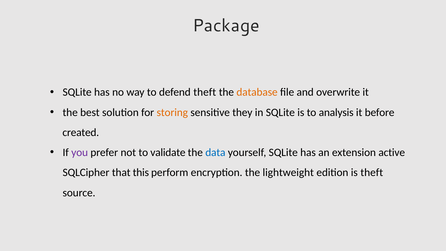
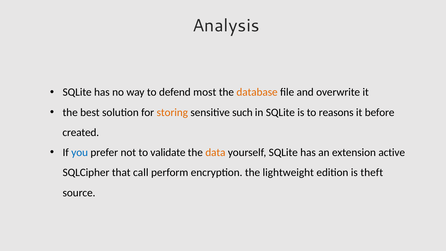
Package: Package -> Analysis
defend theft: theft -> most
they: they -> such
analysis: analysis -> reasons
you colour: purple -> blue
data colour: blue -> orange
this: this -> call
